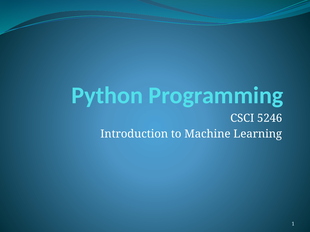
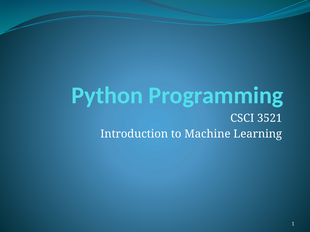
5246: 5246 -> 3521
